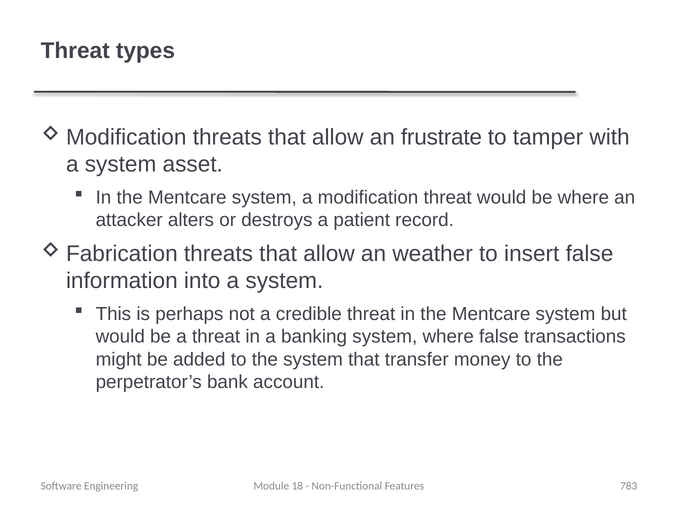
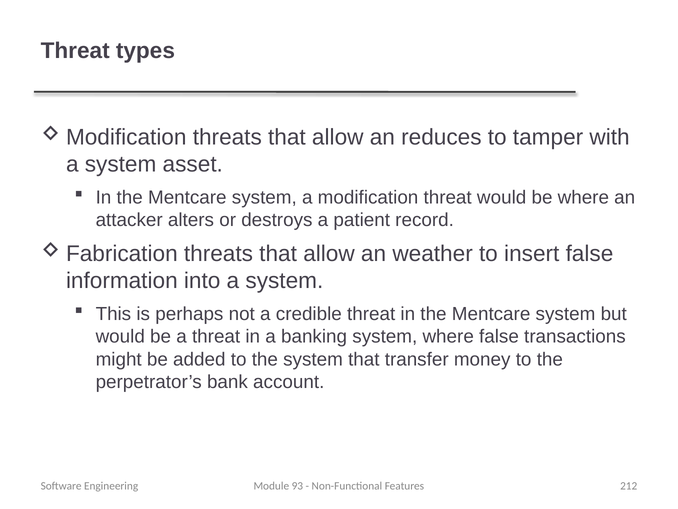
frustrate: frustrate -> reduces
18: 18 -> 93
783: 783 -> 212
